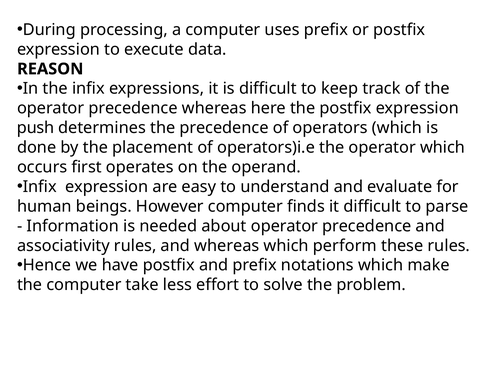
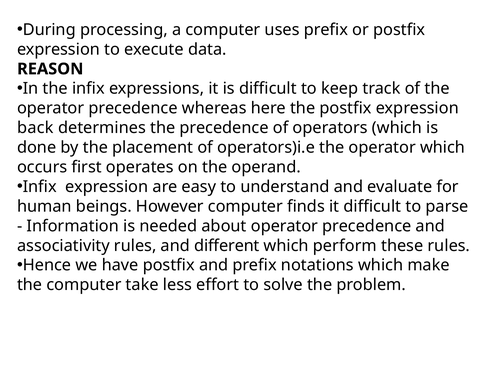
push: push -> back
and whereas: whereas -> different
